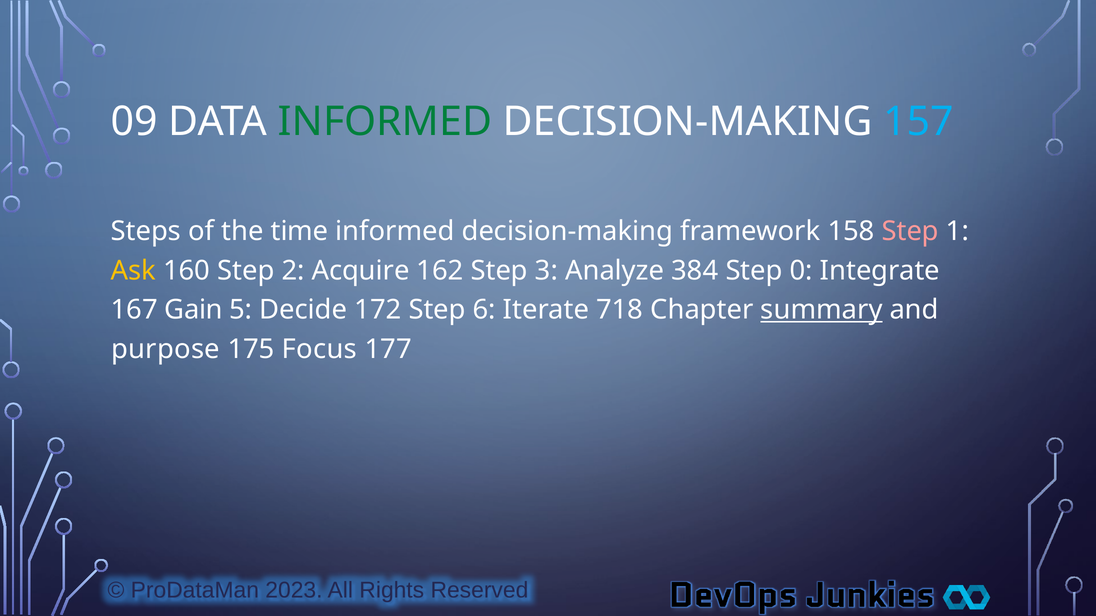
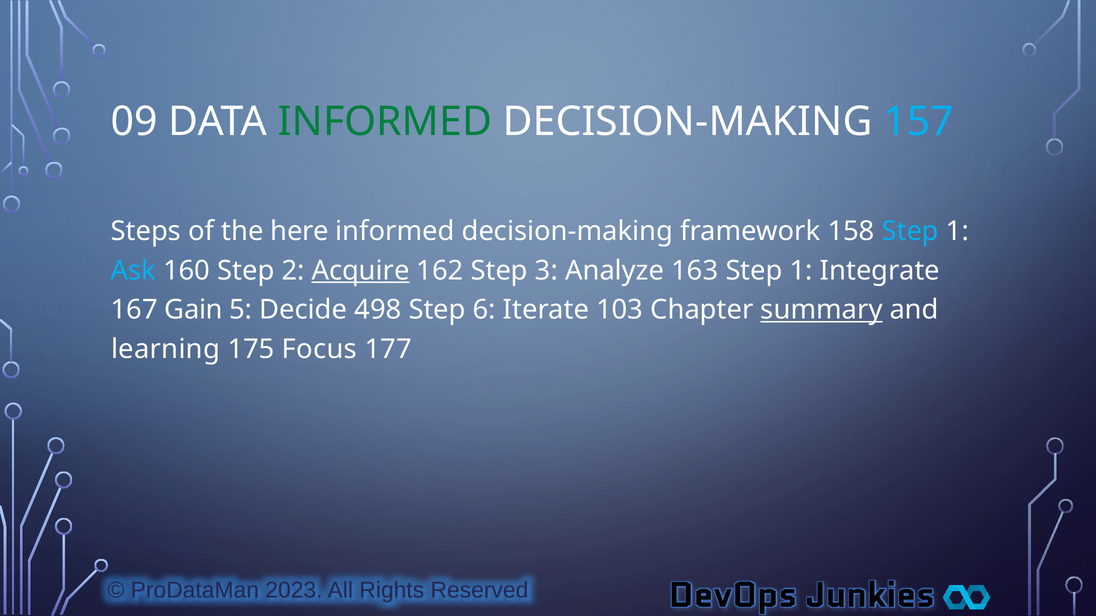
time: time -> here
Step at (910, 231) colour: pink -> light blue
Ask colour: yellow -> light blue
Acquire underline: none -> present
384: 384 -> 163
0 at (801, 271): 0 -> 1
172: 172 -> 498
718: 718 -> 103
purpose: purpose -> learning
